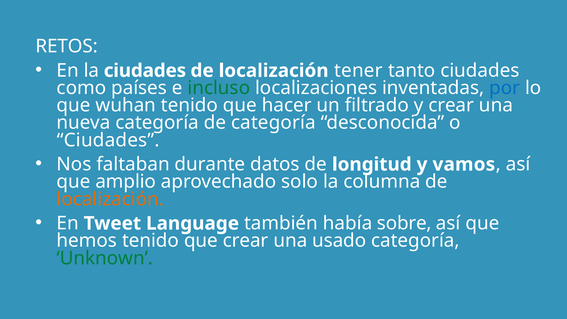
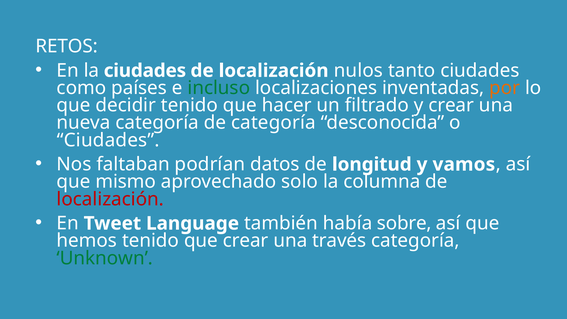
tener: tener -> nulos
por colour: blue -> orange
wuhan: wuhan -> decidir
durante: durante -> podrían
amplio: amplio -> mismo
localización at (110, 199) colour: orange -> red
usado: usado -> través
